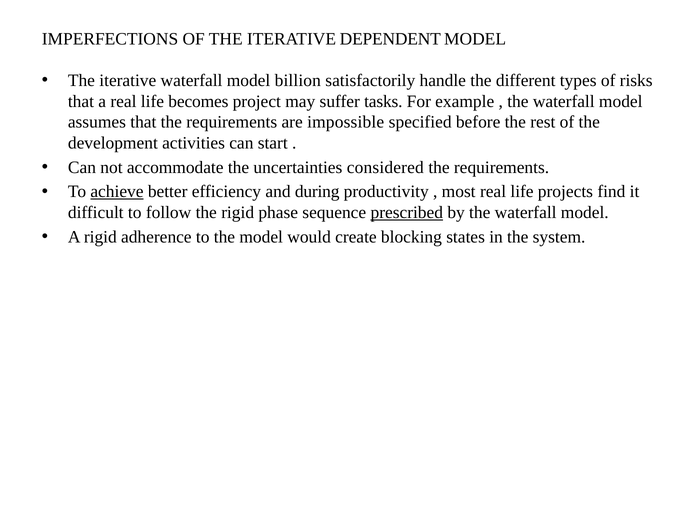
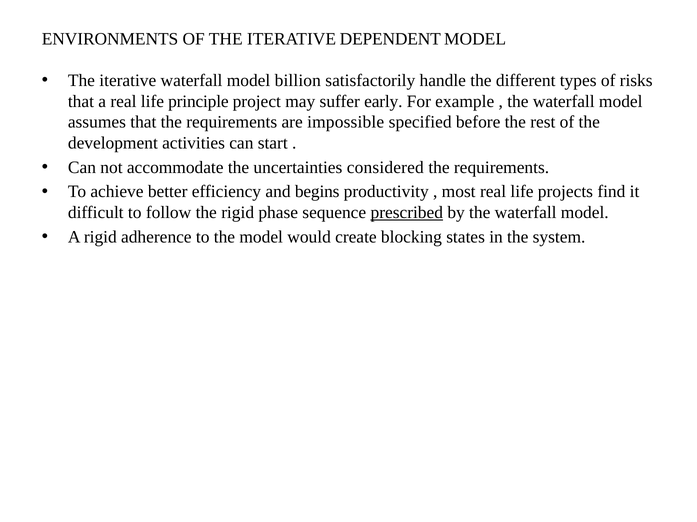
IMPERFECTIONS: IMPERFECTIONS -> ENVIRONMENTS
becomes: becomes -> principle
tasks: tasks -> early
achieve underline: present -> none
during: during -> begins
